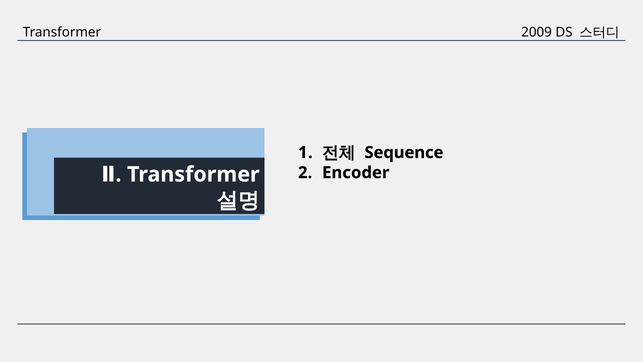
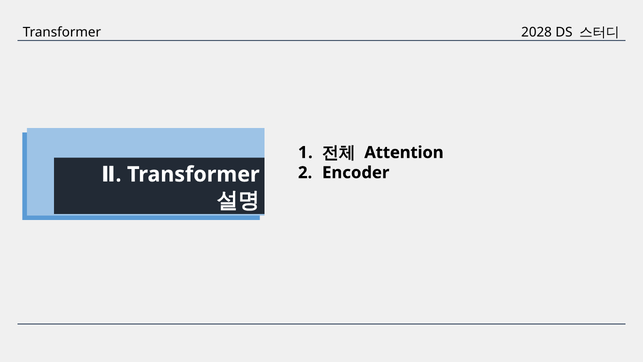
2009: 2009 -> 2028
Sequence: Sequence -> Attention
